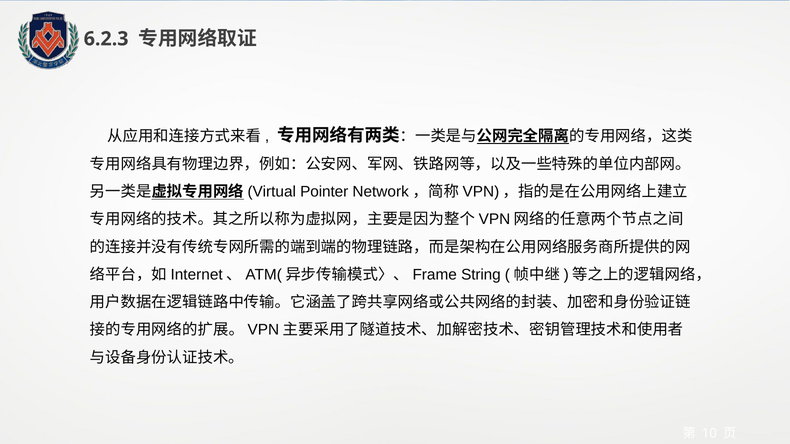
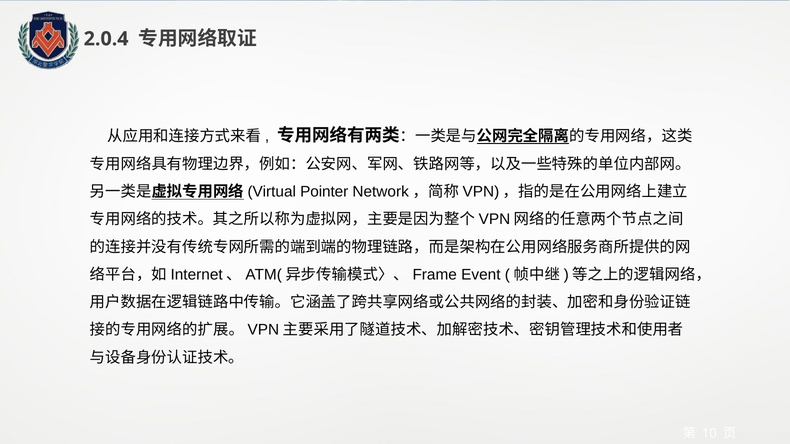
6.2.3: 6.2.3 -> 2.0.4
String: String -> Event
